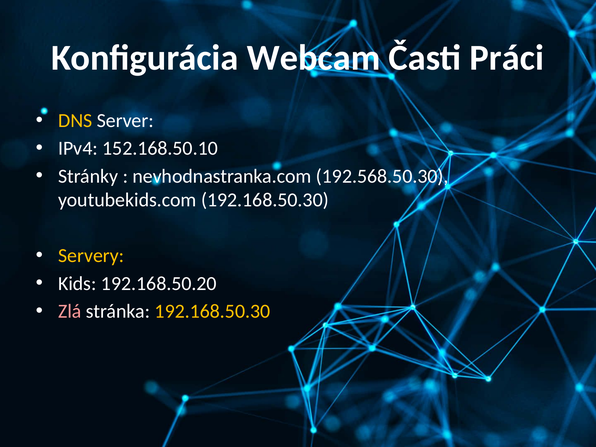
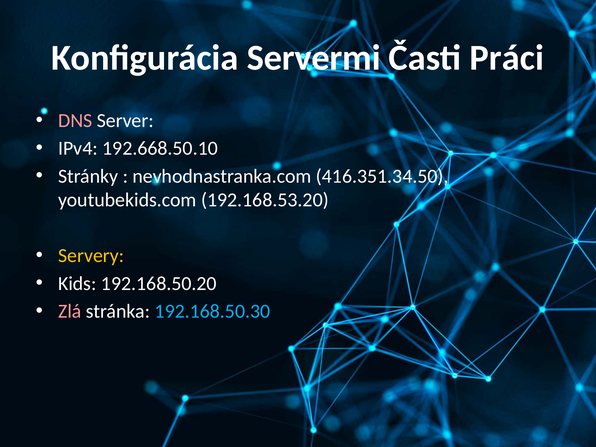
Webcam: Webcam -> Servermi
DNS colour: yellow -> pink
152.168.50.10: 152.168.50.10 -> 192.668.50.10
192.568.50.30: 192.568.50.30 -> 416.351.34.50
youtubekids.com 192.168.50.30: 192.168.50.30 -> 192.168.53.20
192.168.50.30 at (212, 311) colour: yellow -> light blue
